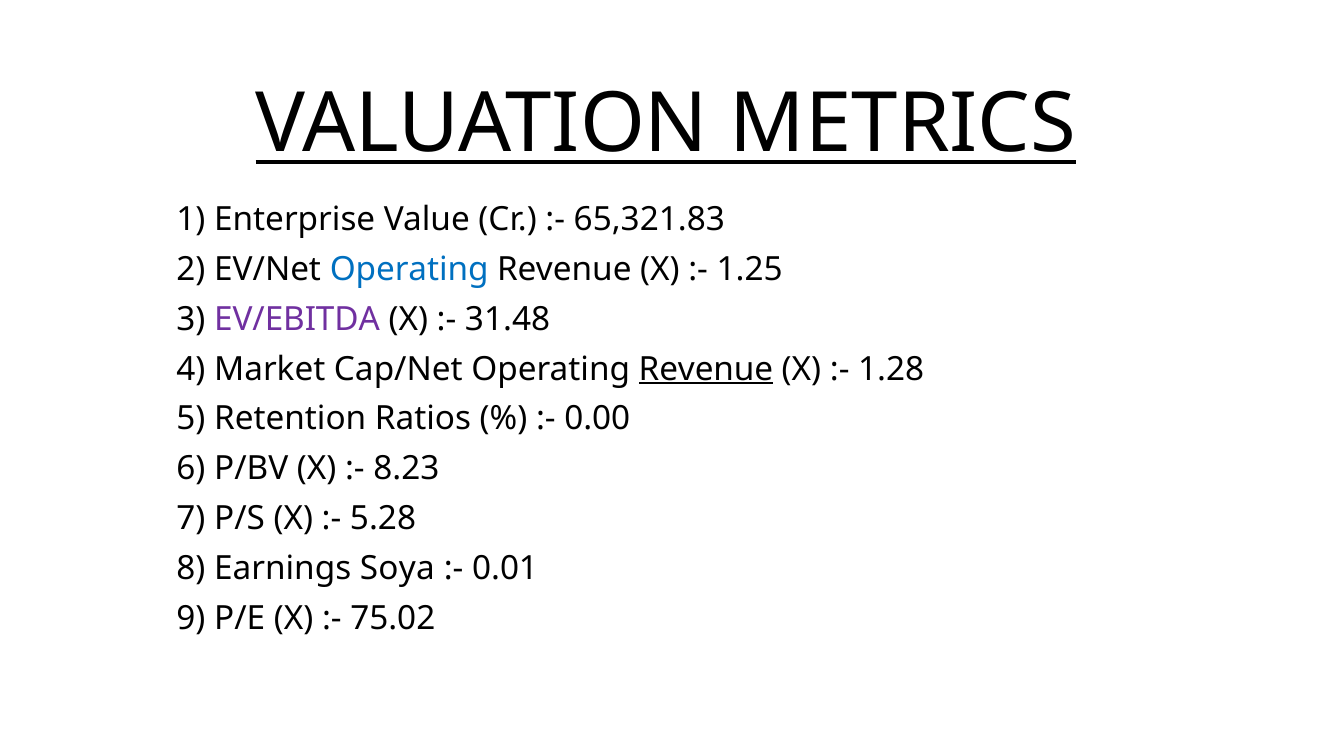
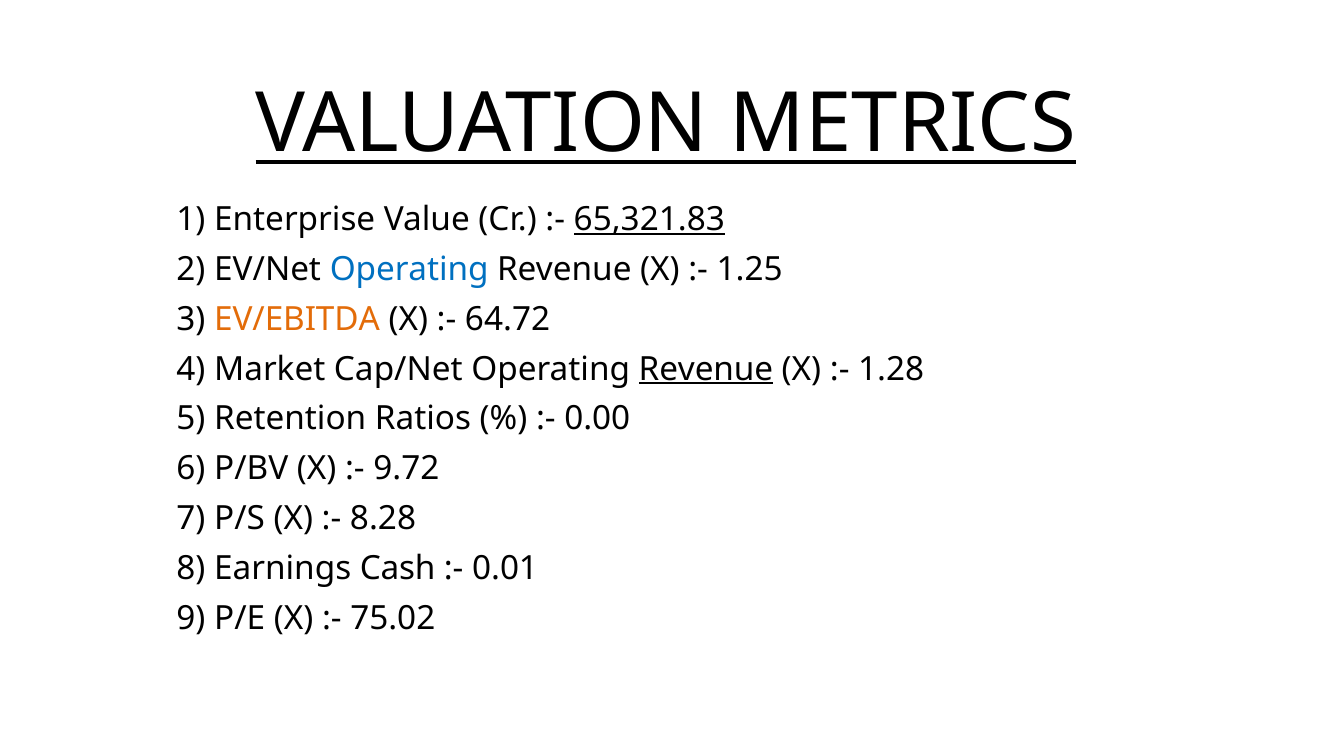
65,321.83 underline: none -> present
EV/EBITDA colour: purple -> orange
31.48: 31.48 -> 64.72
8.23: 8.23 -> 9.72
5.28: 5.28 -> 8.28
Soya: Soya -> Cash
